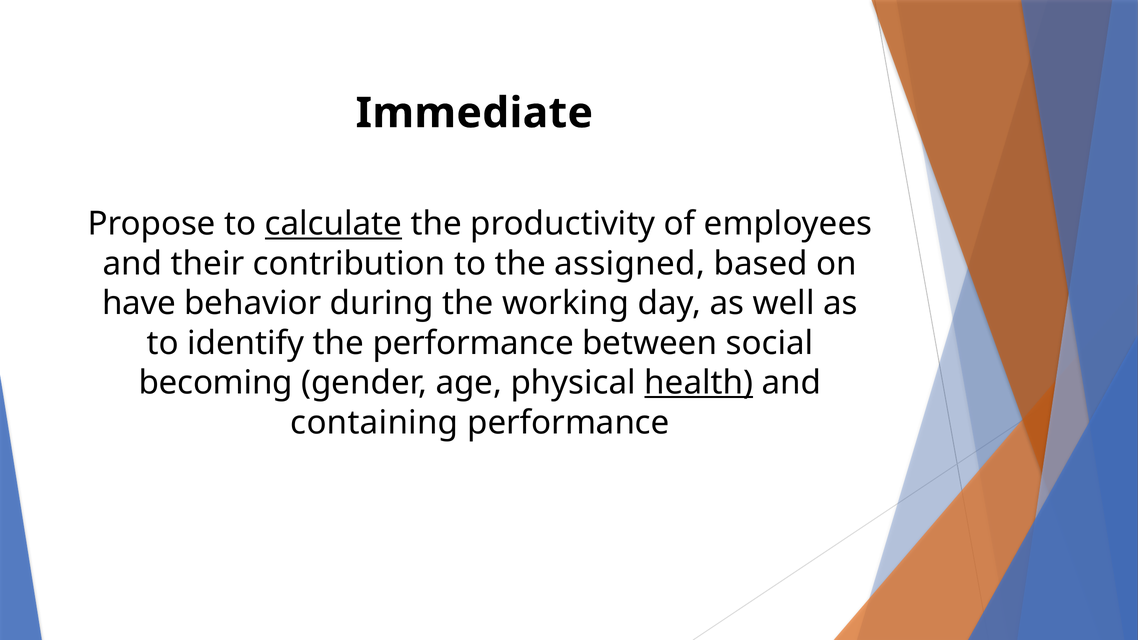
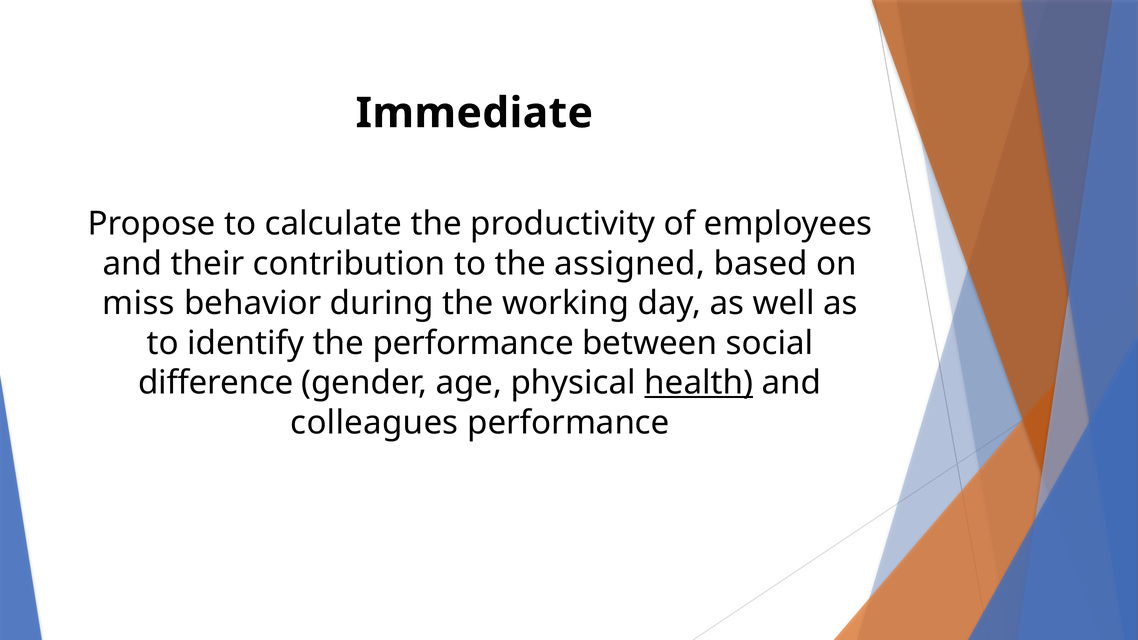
calculate underline: present -> none
have: have -> miss
becoming: becoming -> difference
containing: containing -> colleagues
